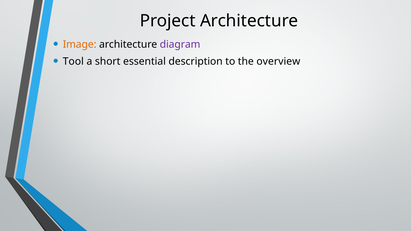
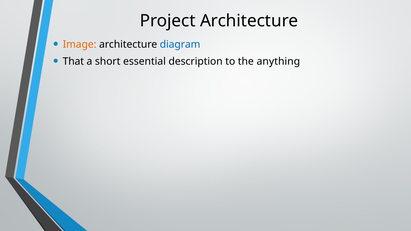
diagram colour: purple -> blue
Tool: Tool -> That
overview: overview -> anything
